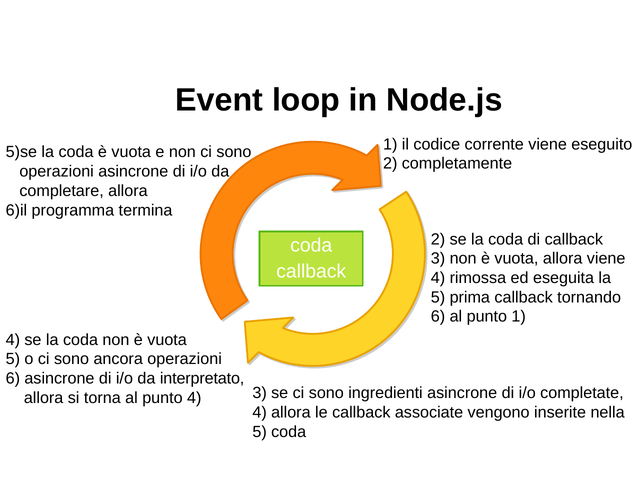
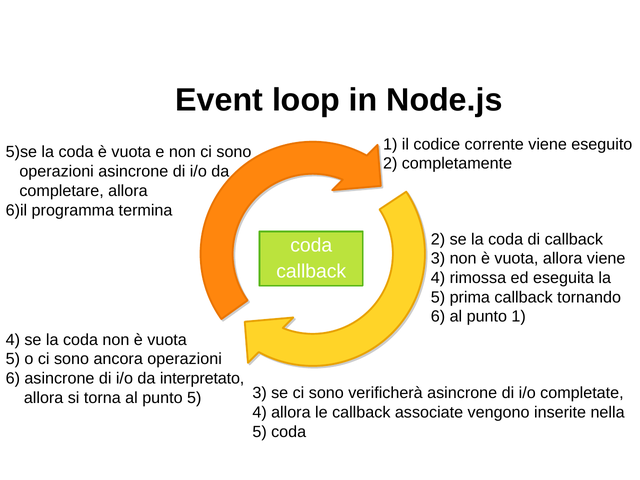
ingredienti: ingredienti -> verificherà
punto 4: 4 -> 5
